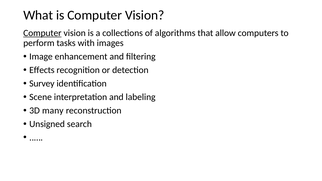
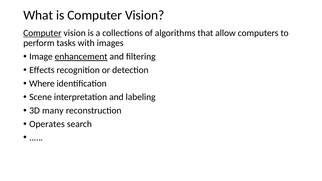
enhancement underline: none -> present
Survey: Survey -> Where
Unsigned: Unsigned -> Operates
